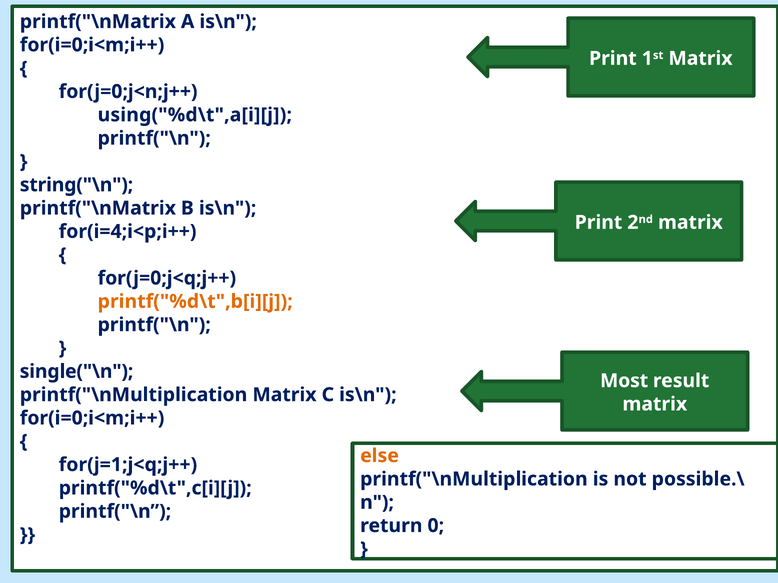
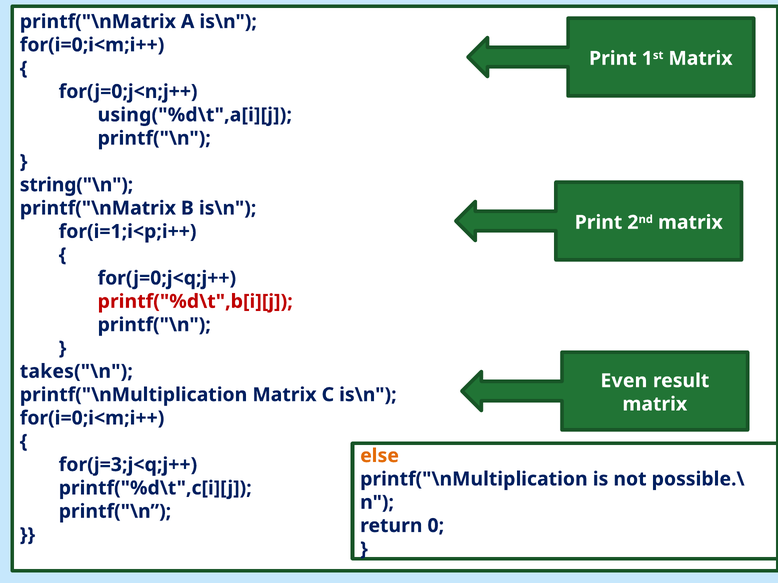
for(i=4;i<p;i++: for(i=4;i<p;i++ -> for(i=1;i<p;i++
printf("%d\t",b[i][j colour: orange -> red
single("\n: single("\n -> takes("\n
Most: Most -> Even
for(j=1;j<q;j++: for(j=1;j<q;j++ -> for(j=3;j<q;j++
